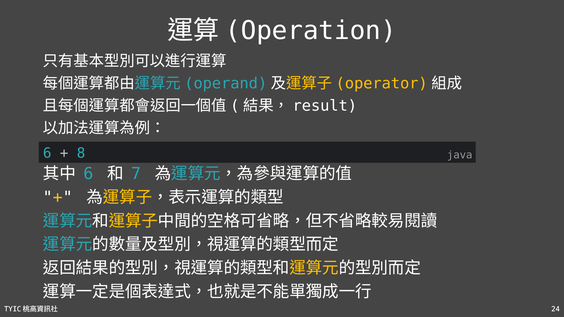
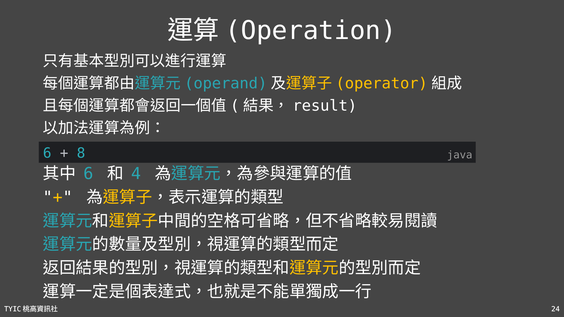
7: 7 -> 4
